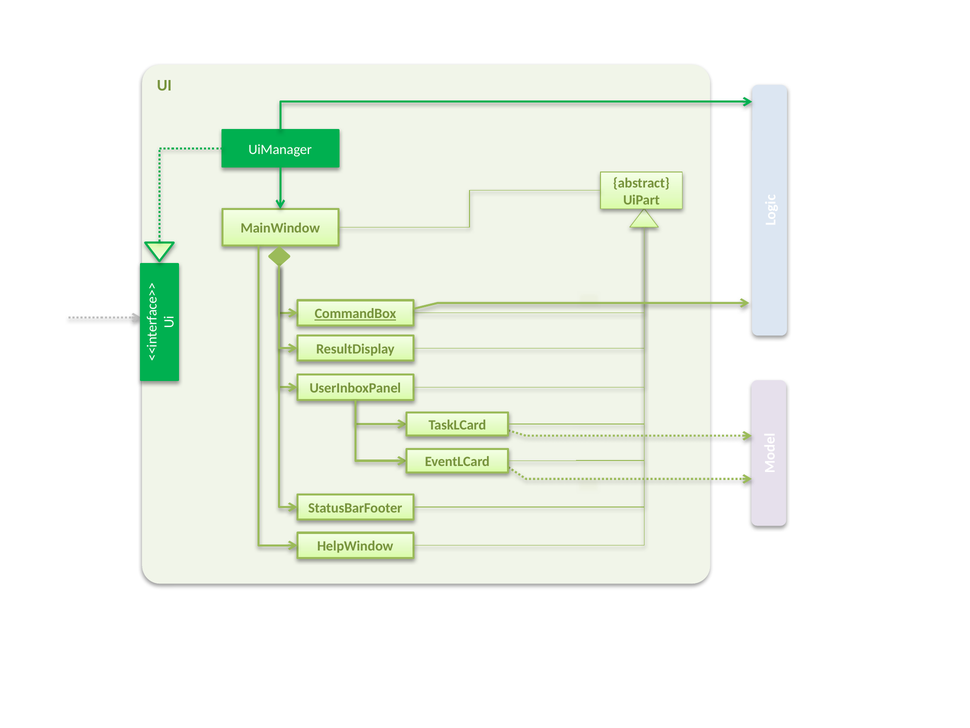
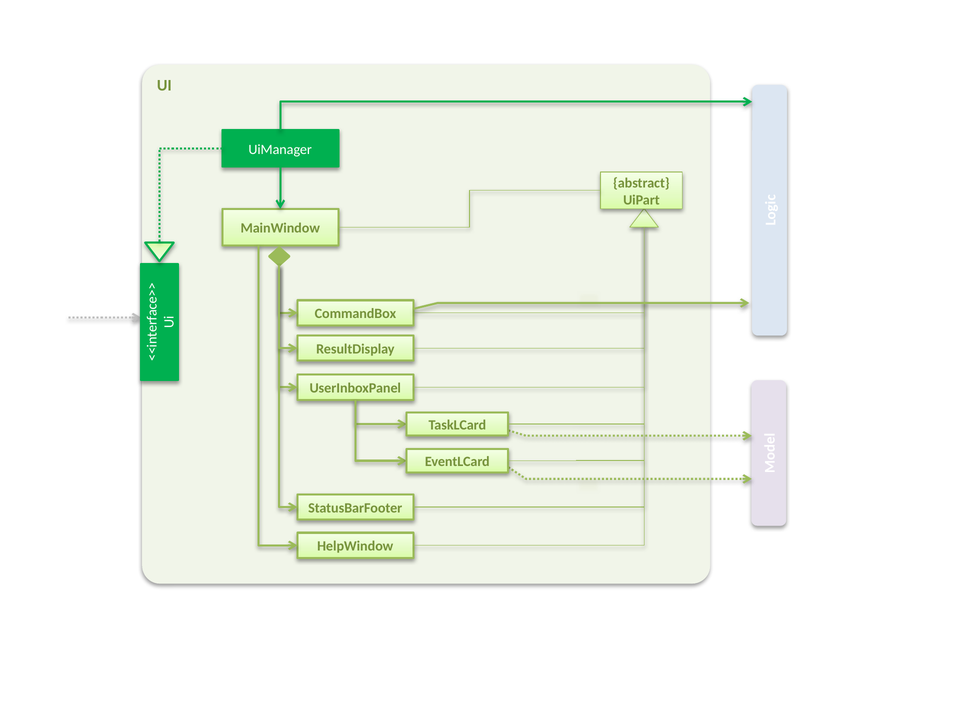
CommandBox underline: present -> none
